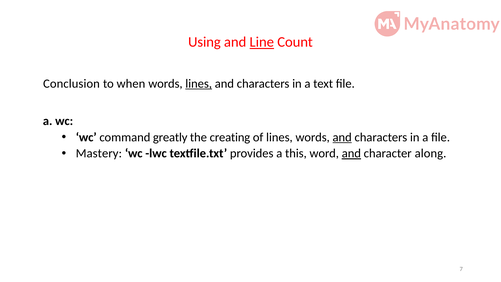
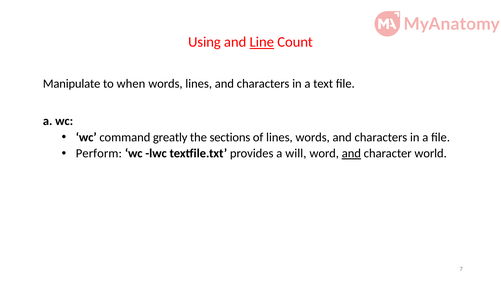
Conclusion: Conclusion -> Manipulate
lines at (199, 84) underline: present -> none
creating: creating -> sections
and at (342, 137) underline: present -> none
Mastery: Mastery -> Perform
this: this -> will
along: along -> world
